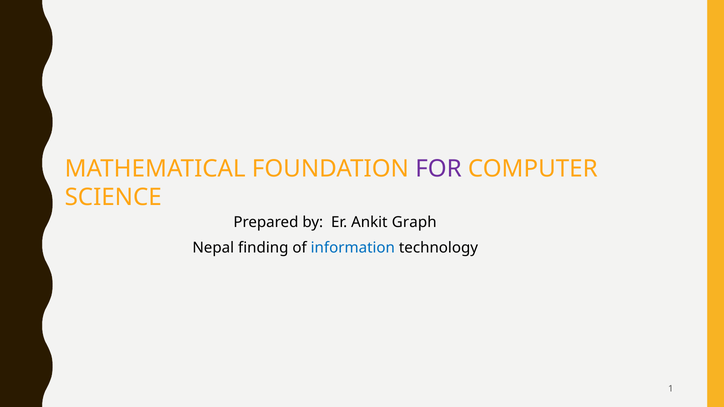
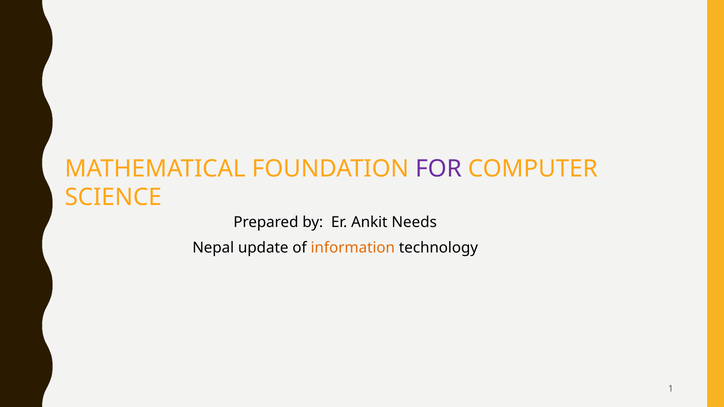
Graph: Graph -> Needs
finding: finding -> update
information colour: blue -> orange
